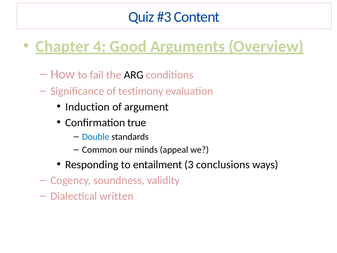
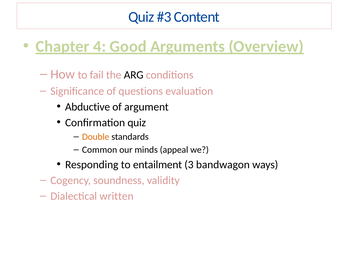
testimony: testimony -> questions
Induction: Induction -> Abductive
Confirmation true: true -> quiz
Double colour: blue -> orange
conclusions: conclusions -> bandwagon
